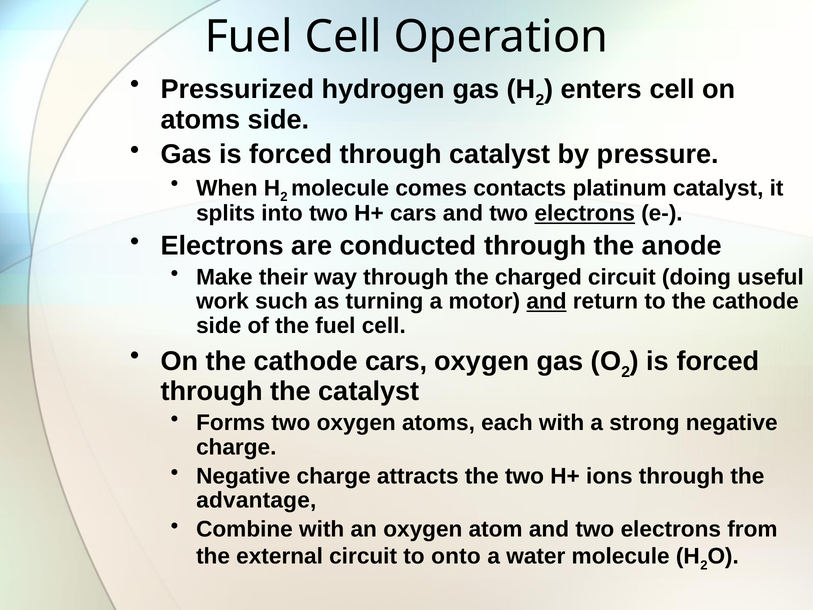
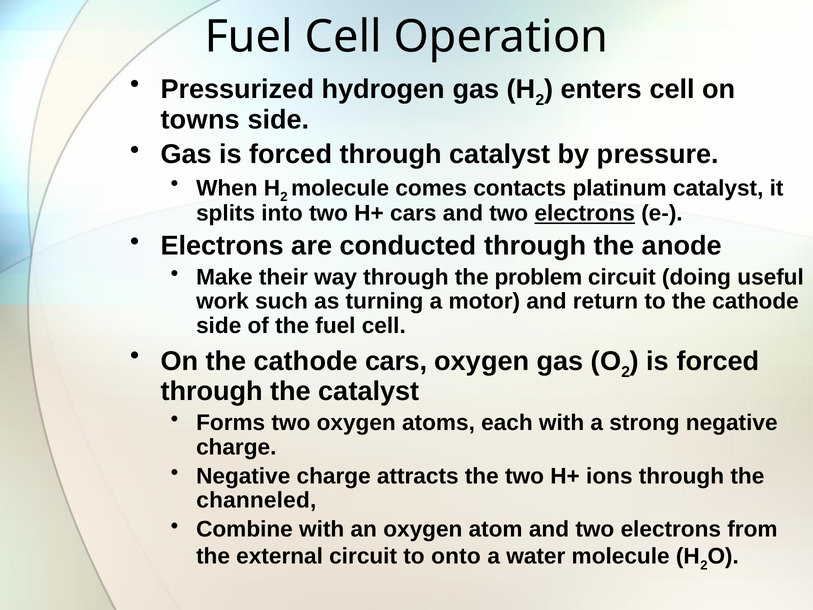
atoms at (200, 120): atoms -> towns
charged: charged -> problem
and at (546, 301) underline: present -> none
advantage: advantage -> channeled
